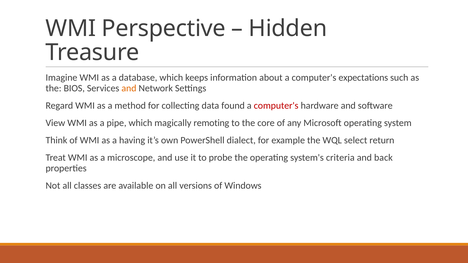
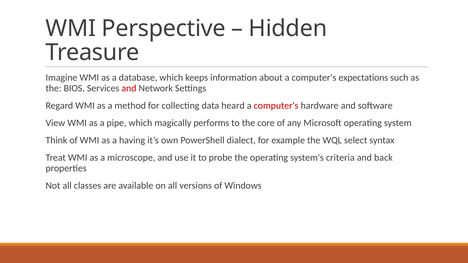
and at (129, 88) colour: orange -> red
found: found -> heard
remoting: remoting -> performs
return: return -> syntax
